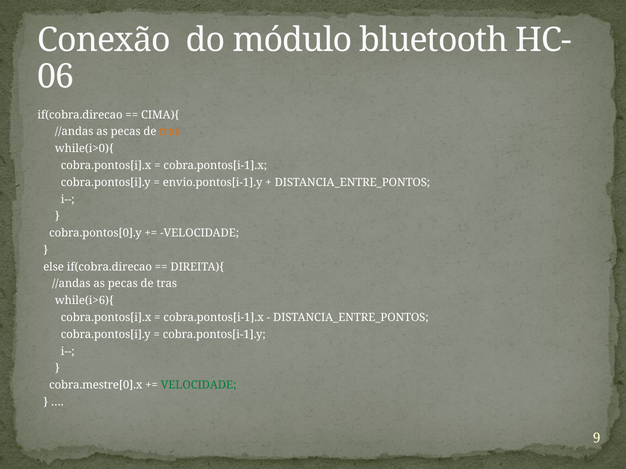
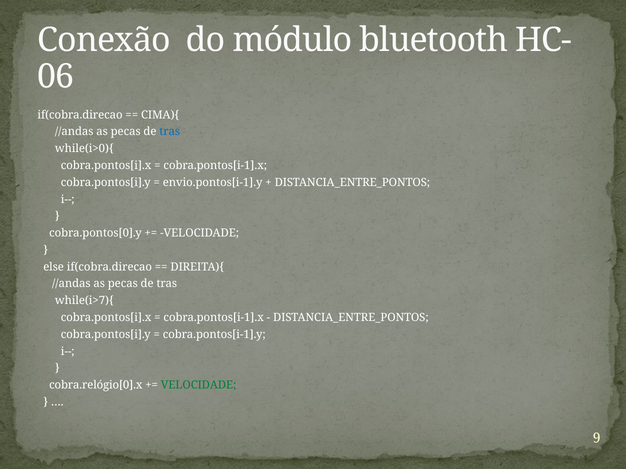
tras at (170, 132) colour: orange -> blue
while(i>6){: while(i>6){ -> while(i>7){
cobra.mestre[0].x: cobra.mestre[0].x -> cobra.relógio[0].x
